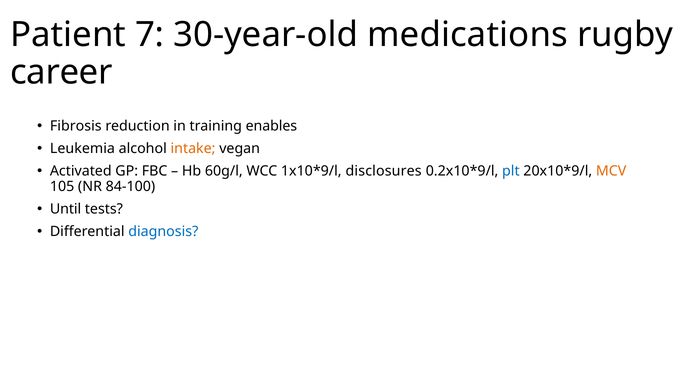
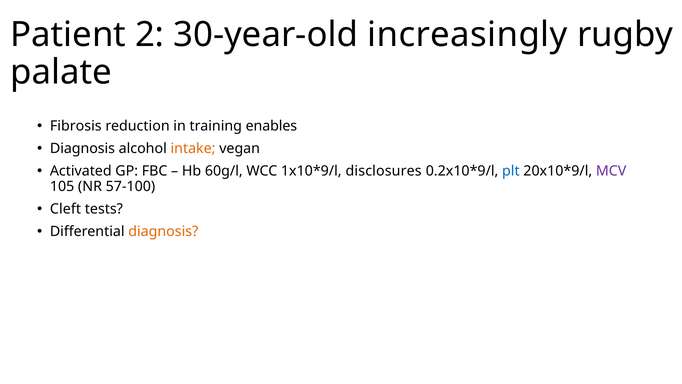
7: 7 -> 2
medications: medications -> increasingly
career: career -> palate
Leukemia at (82, 149): Leukemia -> Diagnosis
MCV colour: orange -> purple
84-100: 84-100 -> 57-100
Until: Until -> Cleft
diagnosis at (163, 231) colour: blue -> orange
